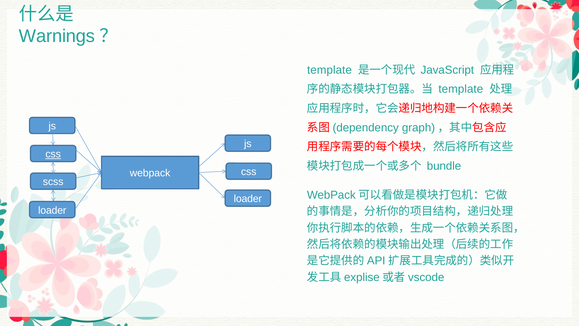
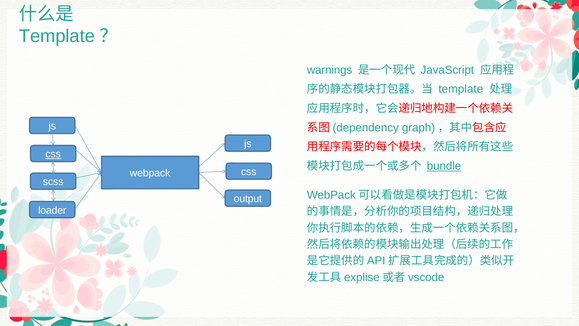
Warnings at (57, 36): Warnings -> Template
template at (329, 70): template -> warnings
bundle underline: none -> present
loader at (248, 199): loader -> output
